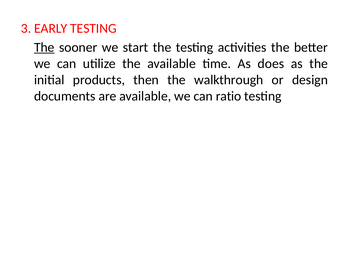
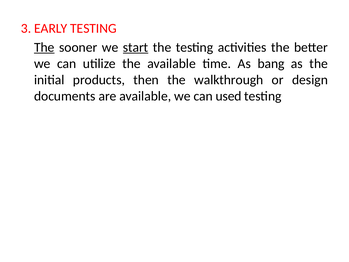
start underline: none -> present
does: does -> bang
ratio: ratio -> used
